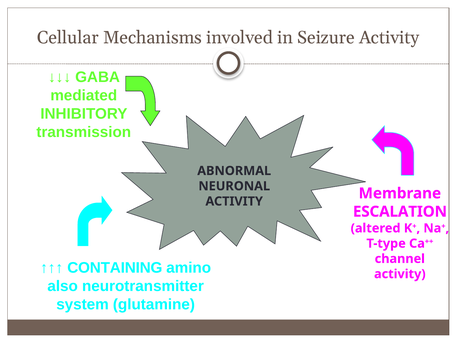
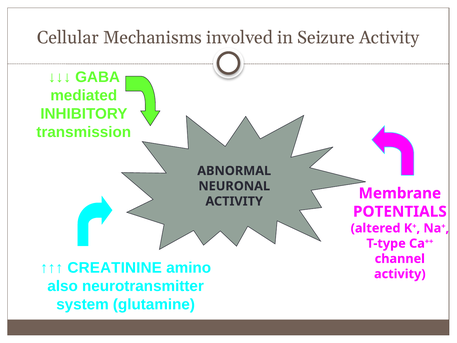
ESCALATION: ESCALATION -> POTENTIALS
CONTAINING: CONTAINING -> CREATININE
